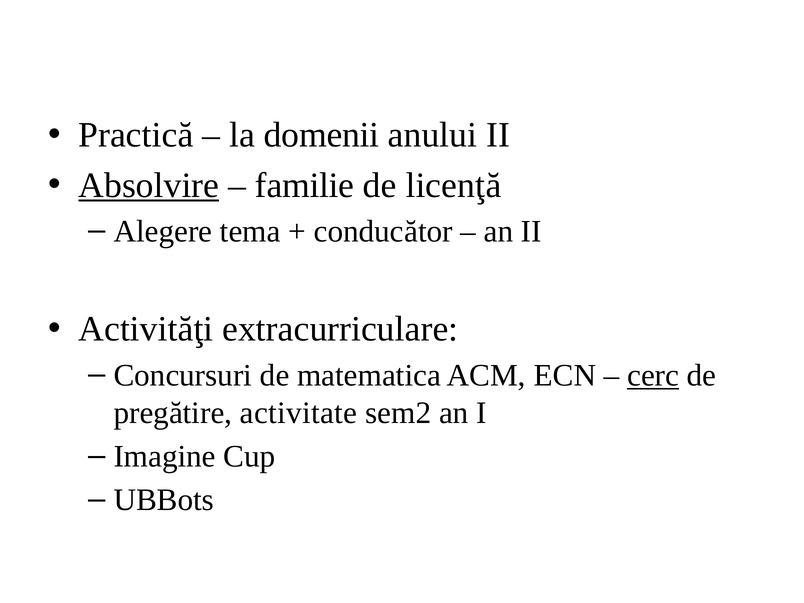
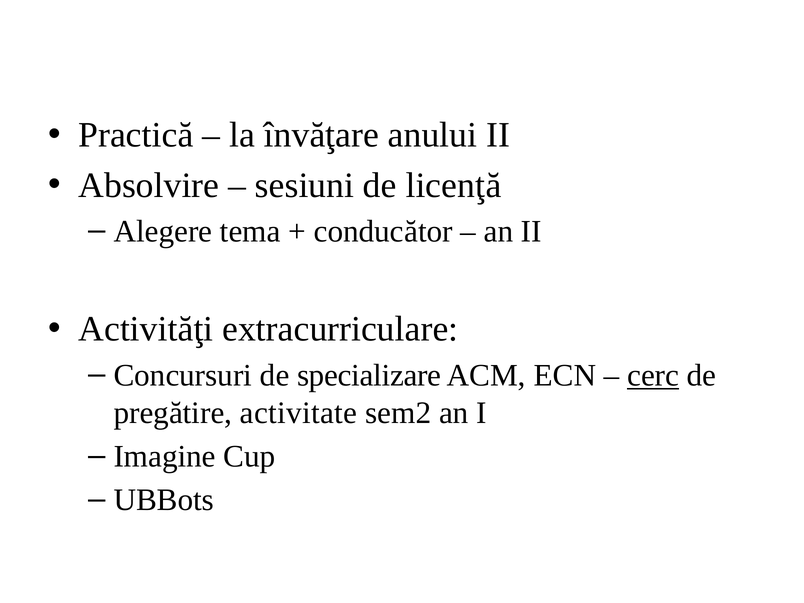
domenii: domenii -> învăţare
Absolvire underline: present -> none
familie: familie -> sesiuni
matematica: matematica -> specializare
